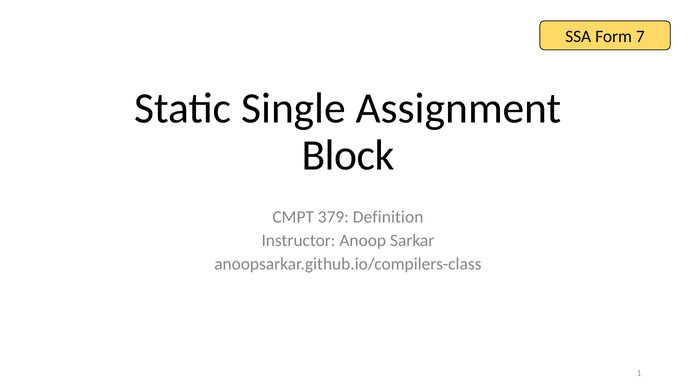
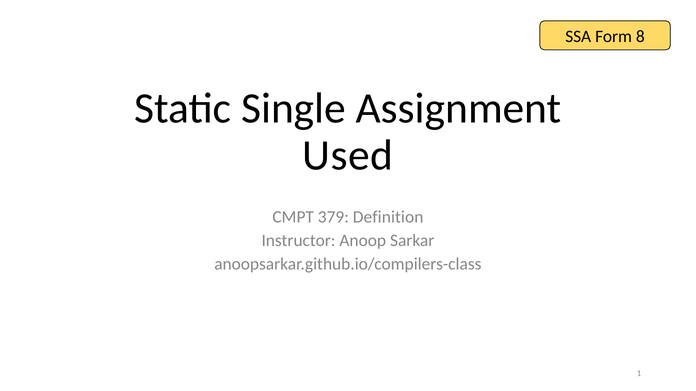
7: 7 -> 8
Block: Block -> Used
